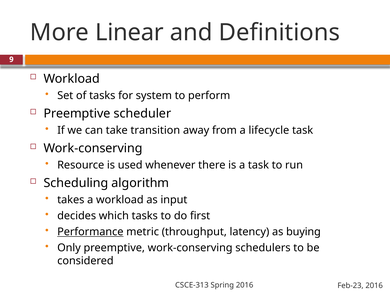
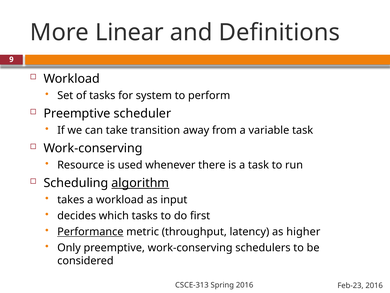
lifecycle: lifecycle -> variable
algorithm underline: none -> present
buying: buying -> higher
